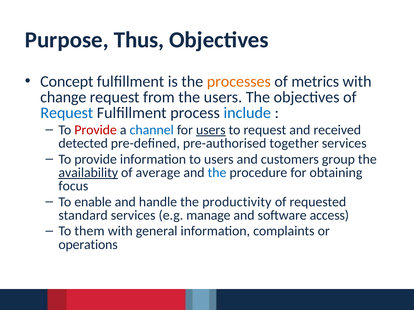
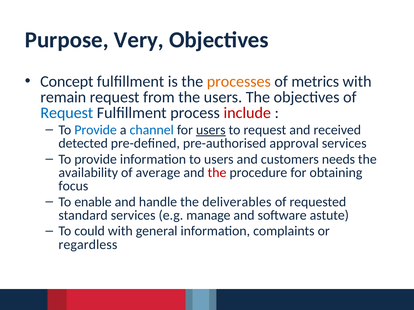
Thus: Thus -> Very
change: change -> remain
include colour: blue -> red
Provide at (96, 130) colour: red -> blue
together: together -> approval
group: group -> needs
availability underline: present -> none
the at (217, 173) colour: blue -> red
productivity: productivity -> deliverables
access: access -> astute
them: them -> could
operations: operations -> regardless
